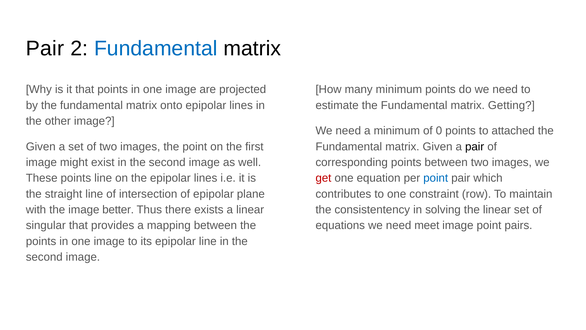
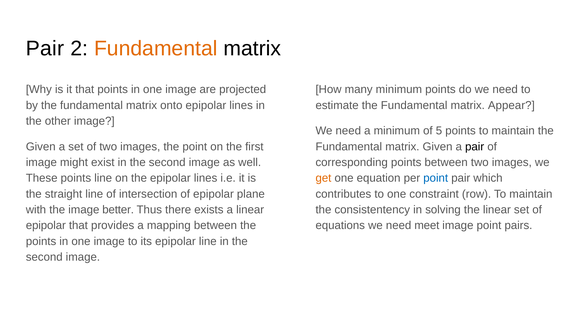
Fundamental at (156, 49) colour: blue -> orange
Getting: Getting -> Appear
0: 0 -> 5
points to attached: attached -> maintain
get colour: red -> orange
singular at (46, 225): singular -> epipolar
